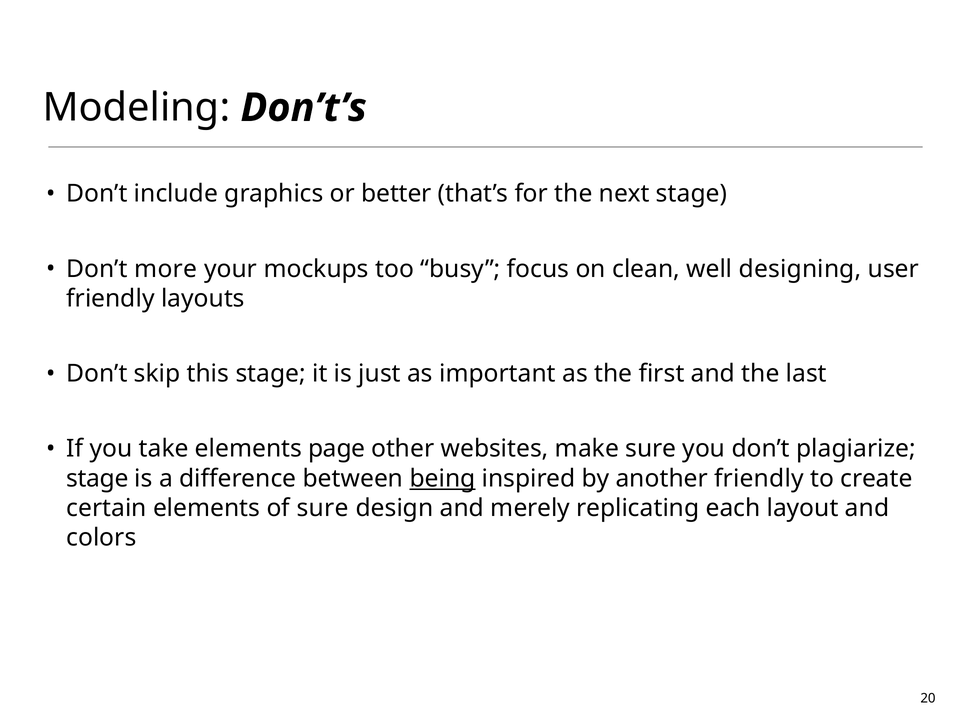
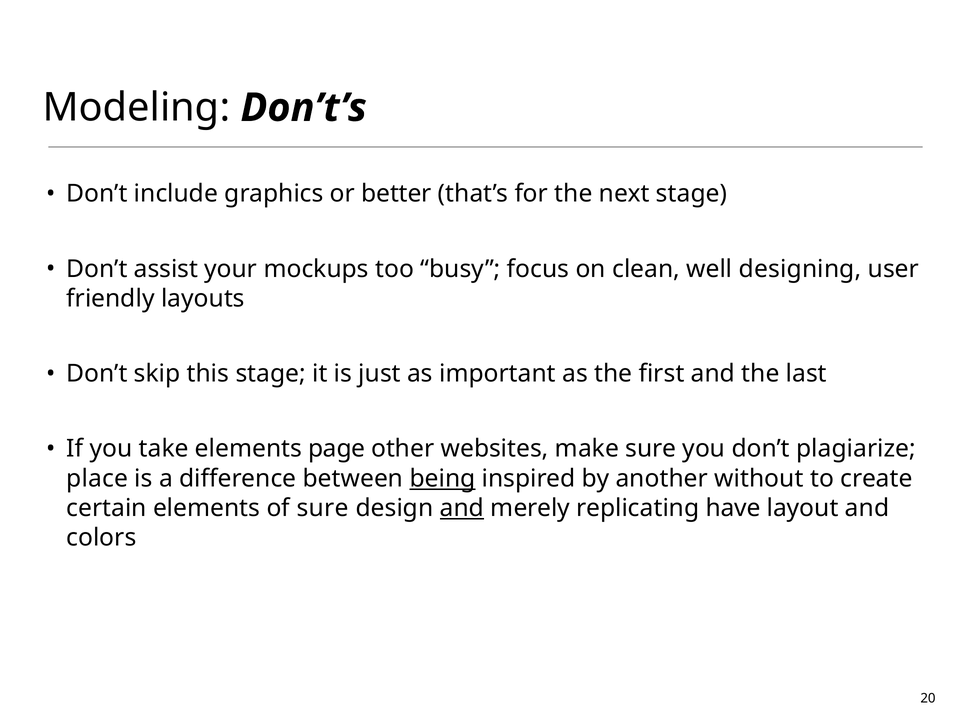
more: more -> assist
stage at (97, 479): stage -> place
another friendly: friendly -> without
and at (462, 508) underline: none -> present
each: each -> have
